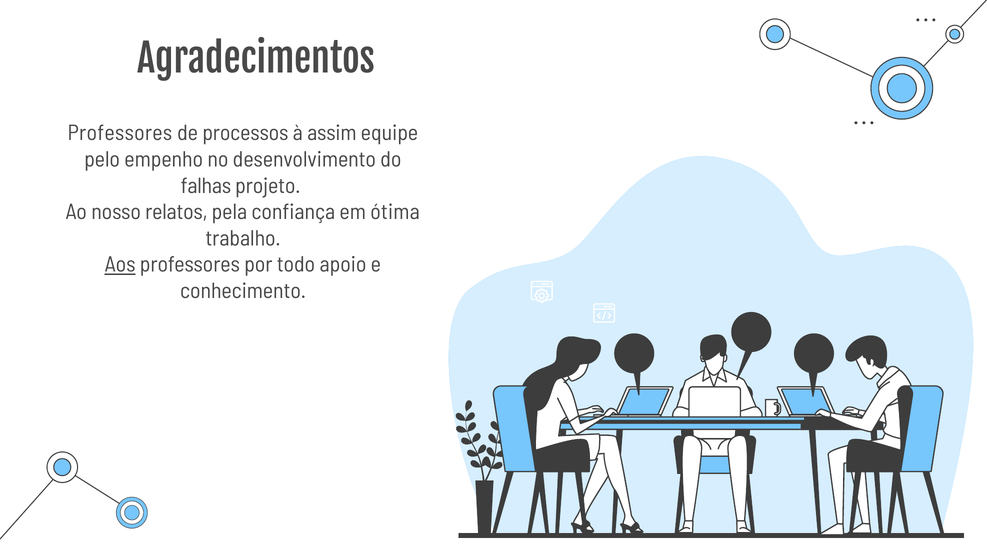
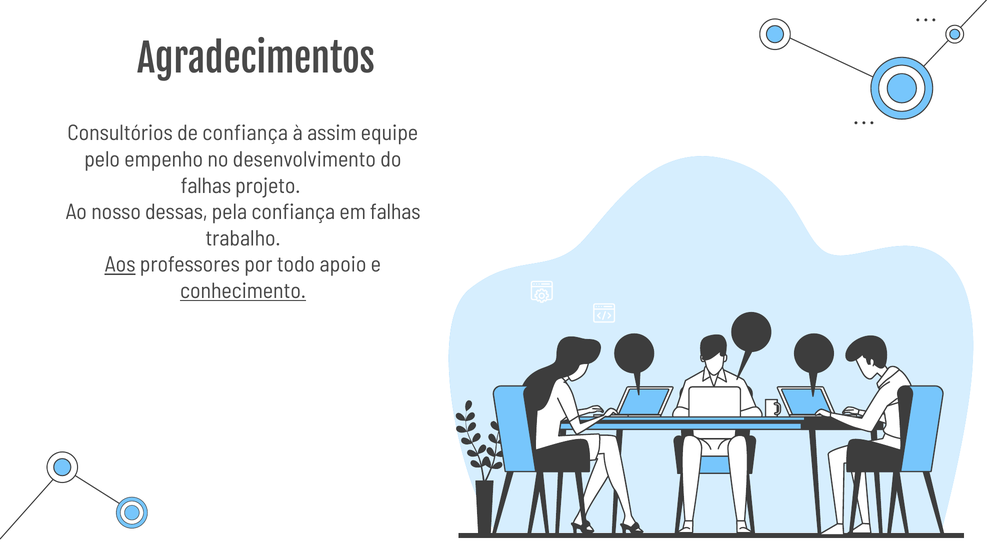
Professores at (120, 133): Professores -> Consultórios
de processos: processos -> confiança
relatos: relatos -> dessas
em ótima: ótima -> falhas
conhecimento underline: none -> present
